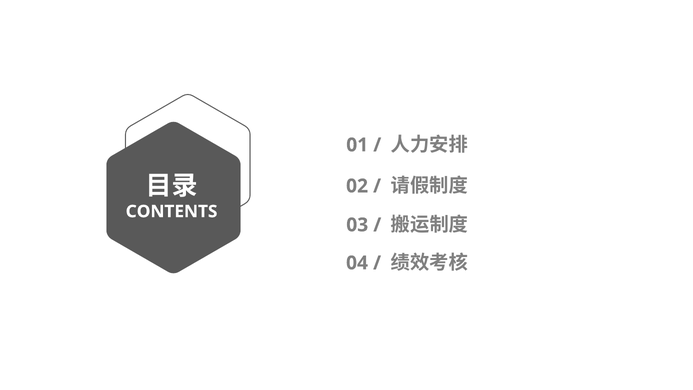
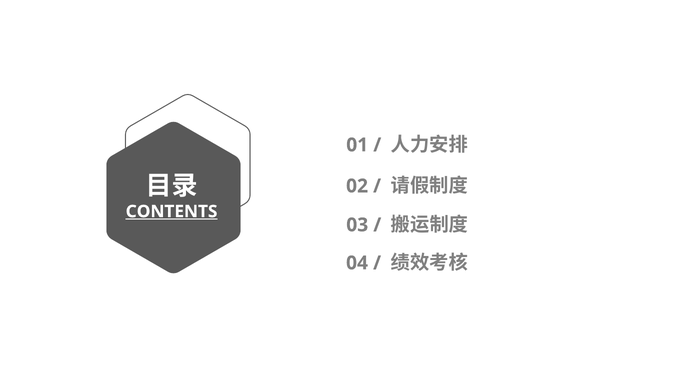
CONTENTS underline: none -> present
